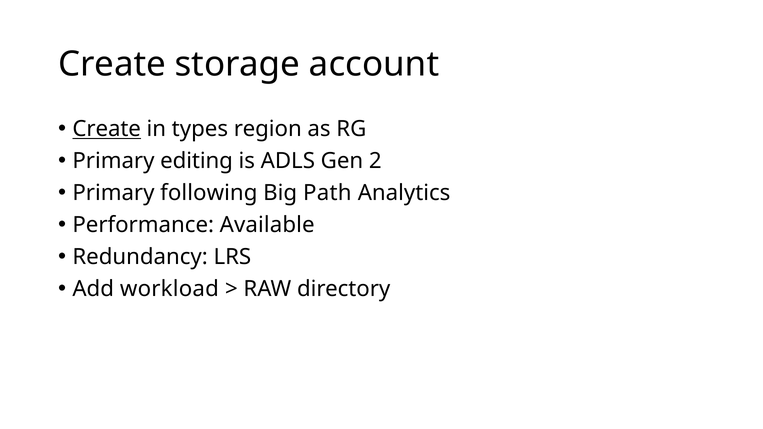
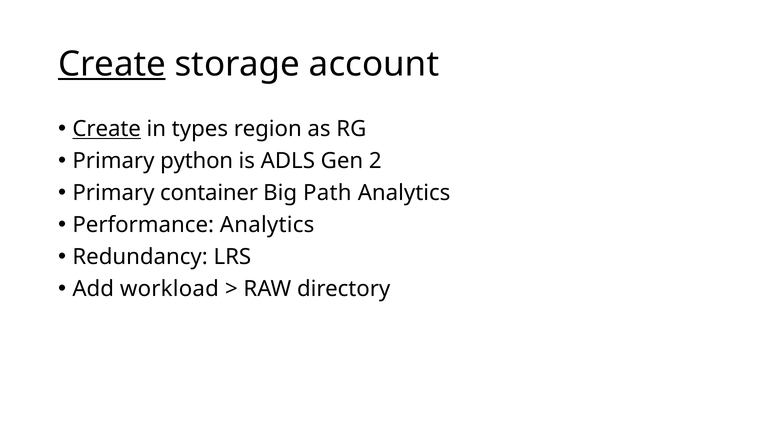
Create at (112, 64) underline: none -> present
editing: editing -> python
following: following -> container
Performance Available: Available -> Analytics
